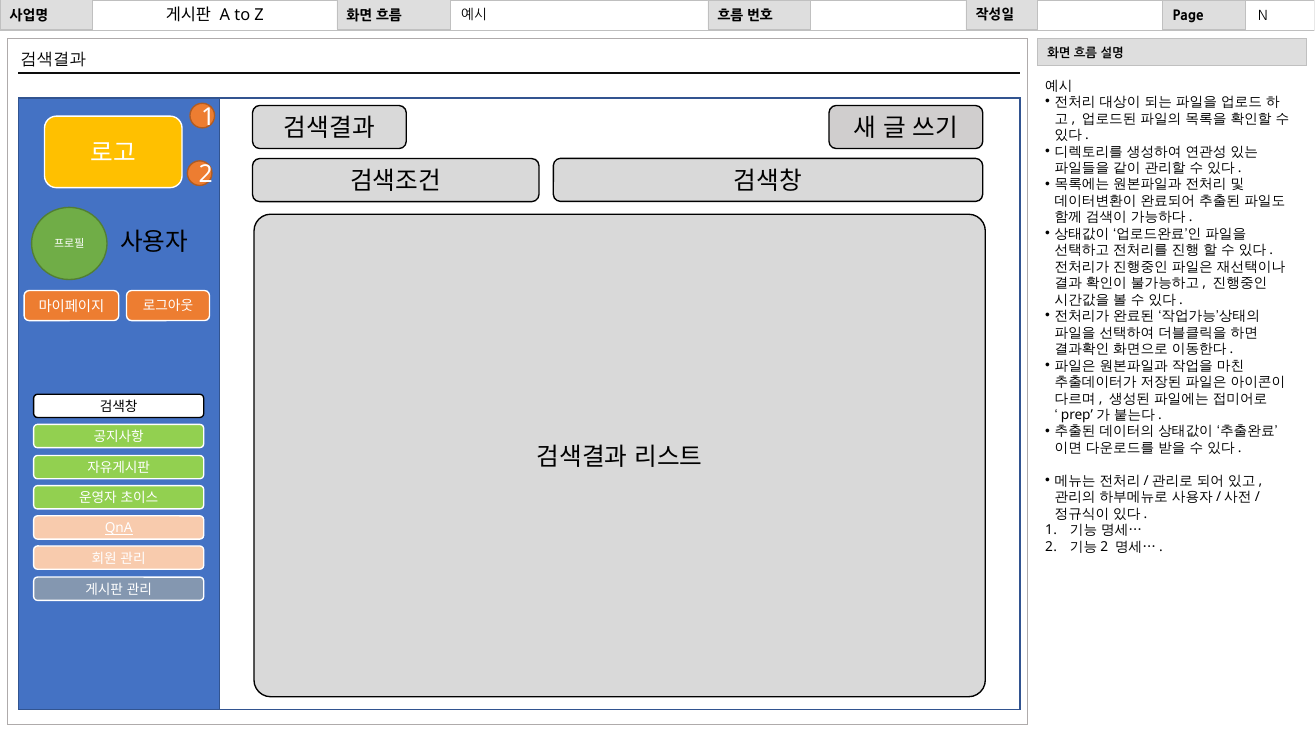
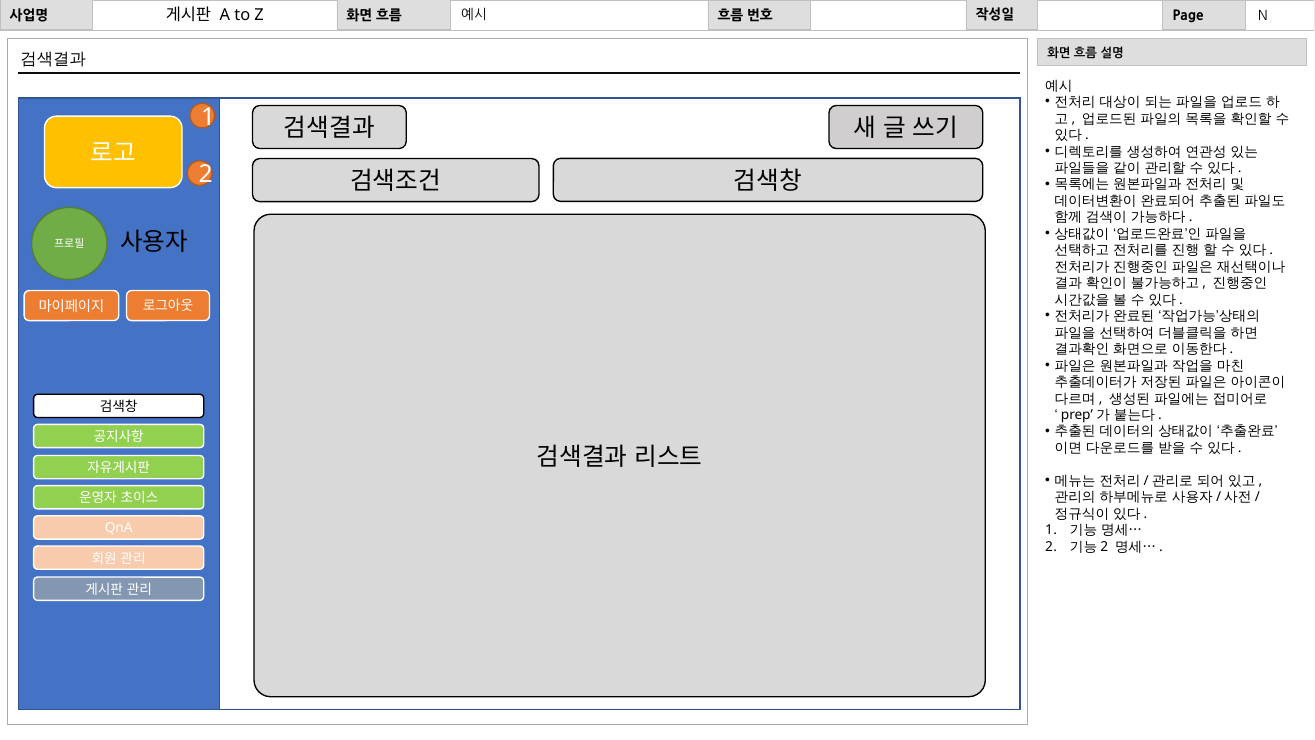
QnA underline: present -> none
